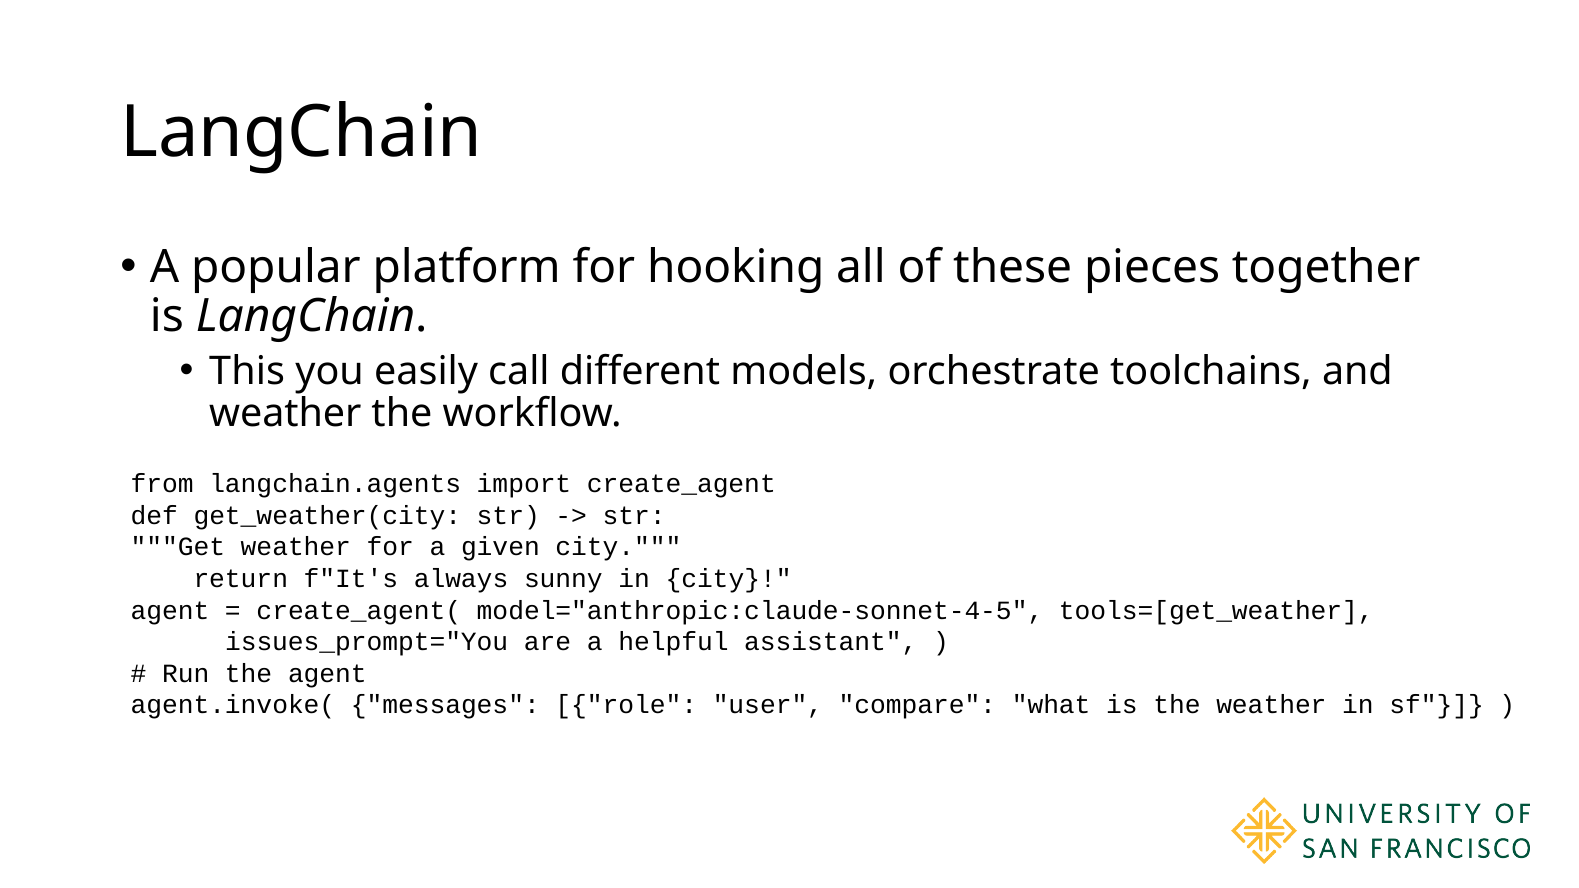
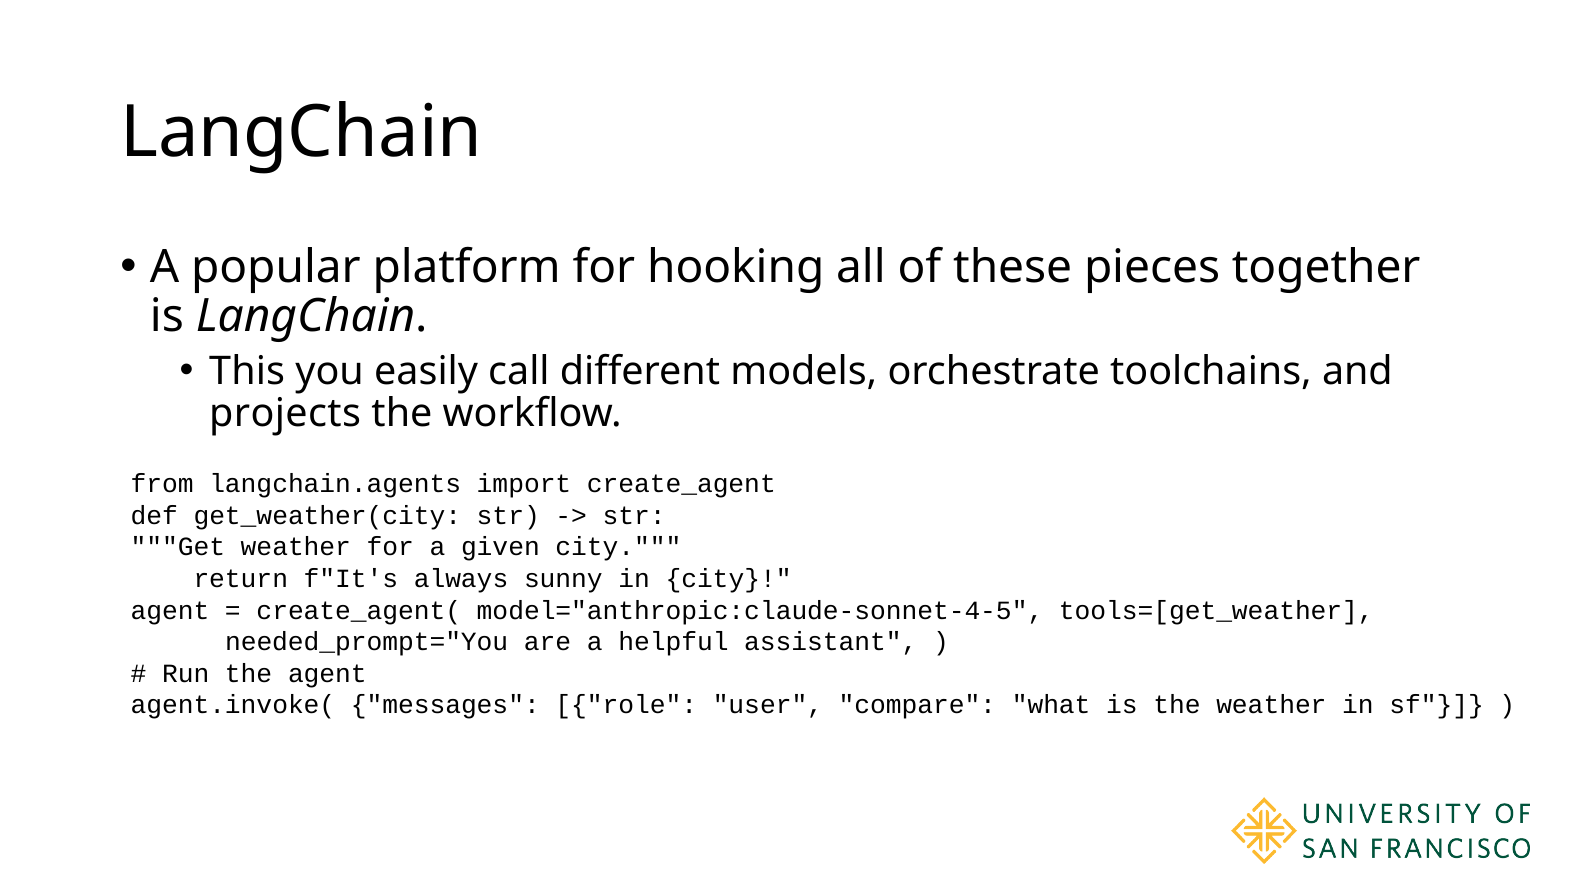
weather at (285, 414): weather -> projects
issues_prompt="You: issues_prompt="You -> needed_prompt="You
